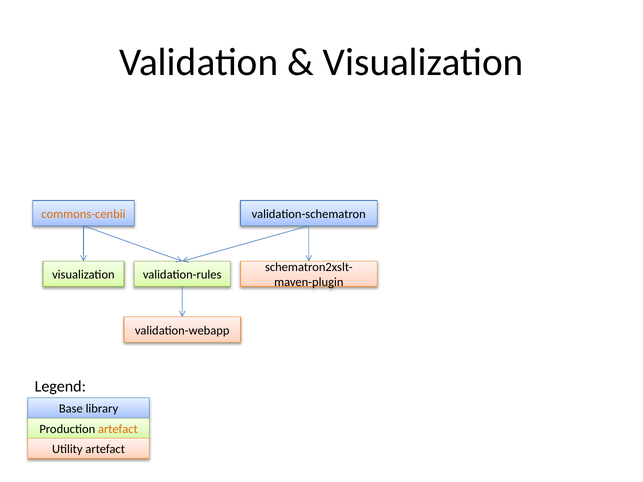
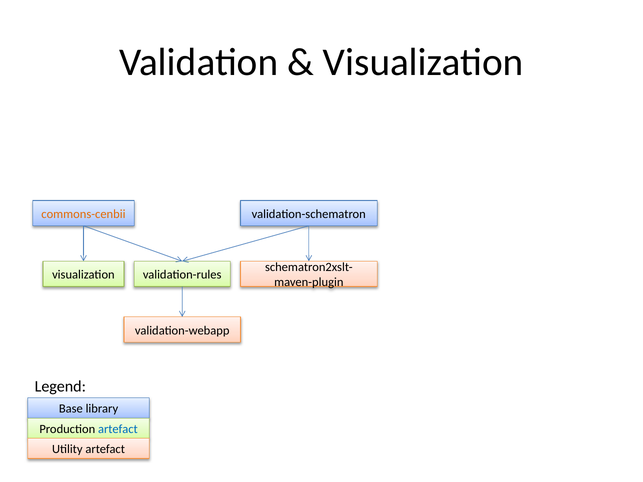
artefact at (118, 429) colour: orange -> blue
